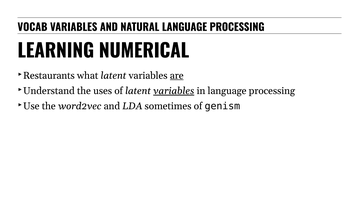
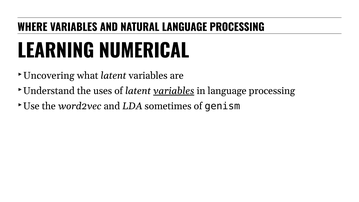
VOCAB: VOCAB -> WHERE
Restaurants: Restaurants -> Uncovering
are underline: present -> none
